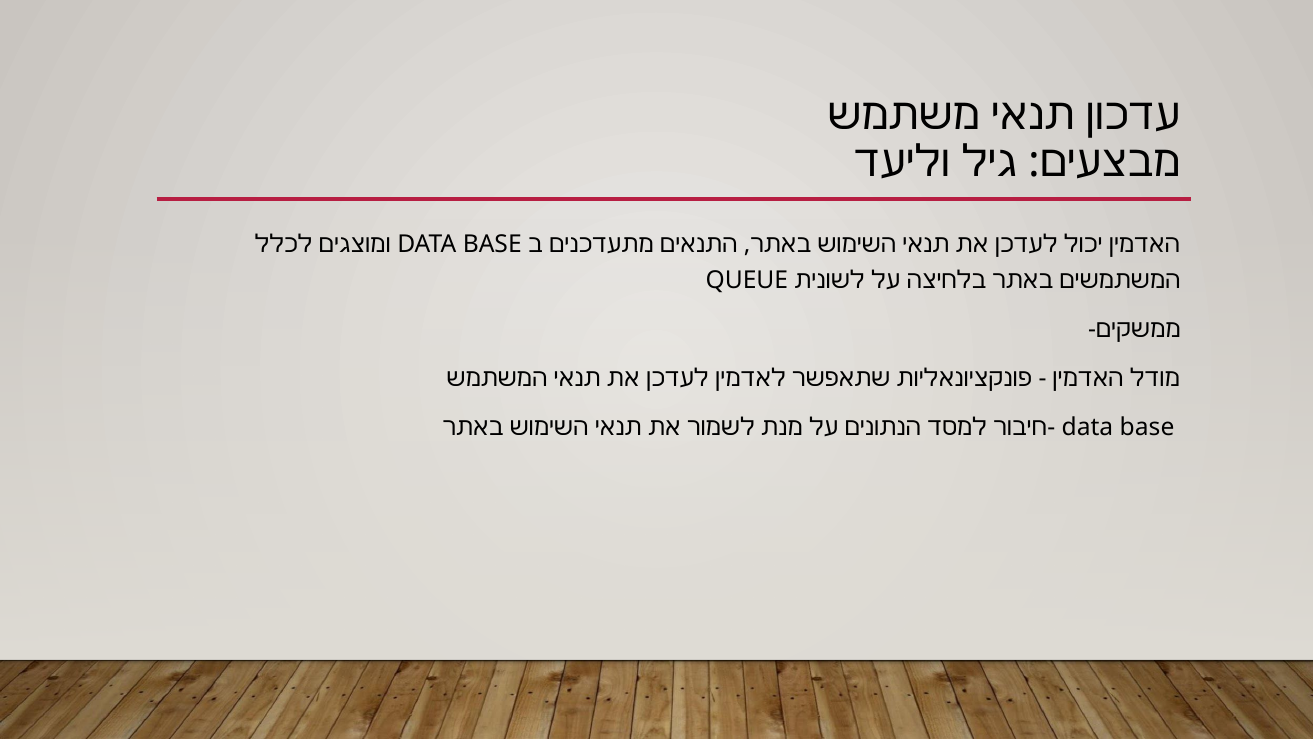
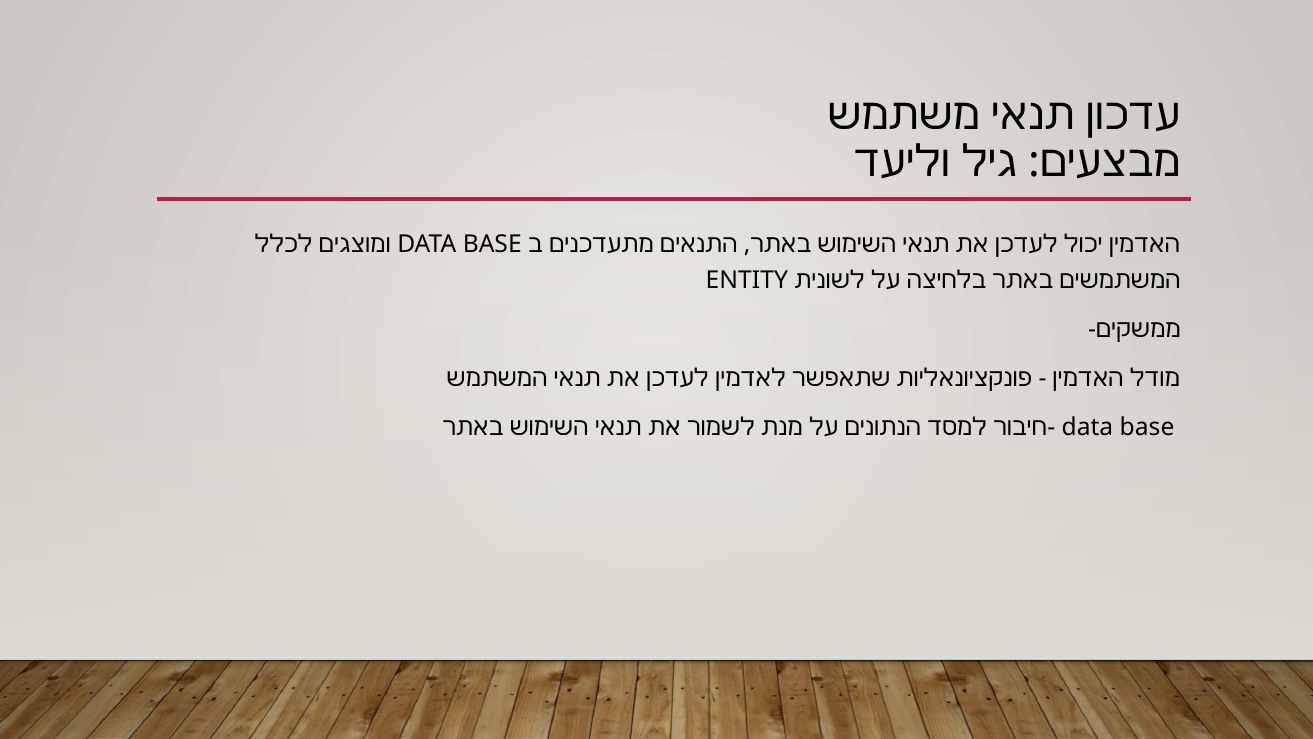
QUEUE: QUEUE -> ENTITY
